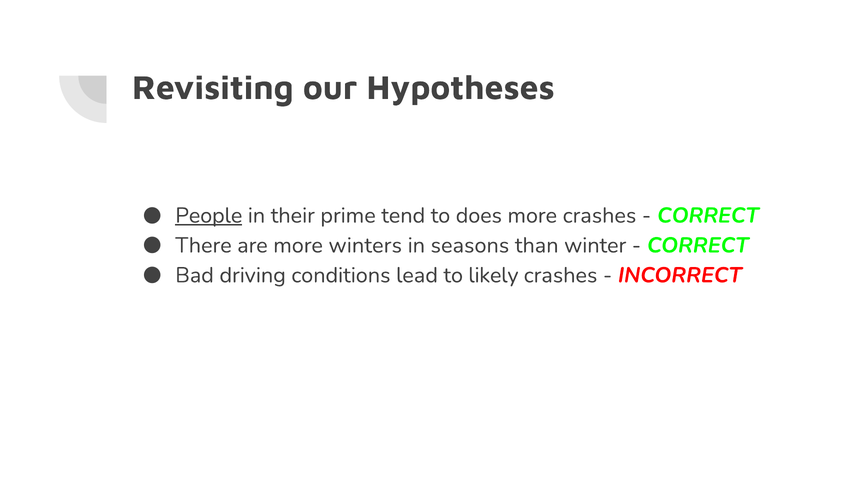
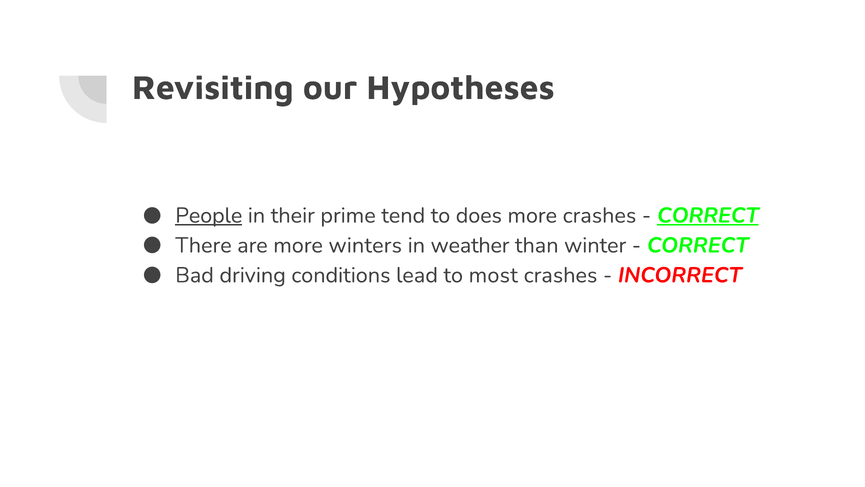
CORRECT at (708, 215) underline: none -> present
seasons: seasons -> weather
likely: likely -> most
